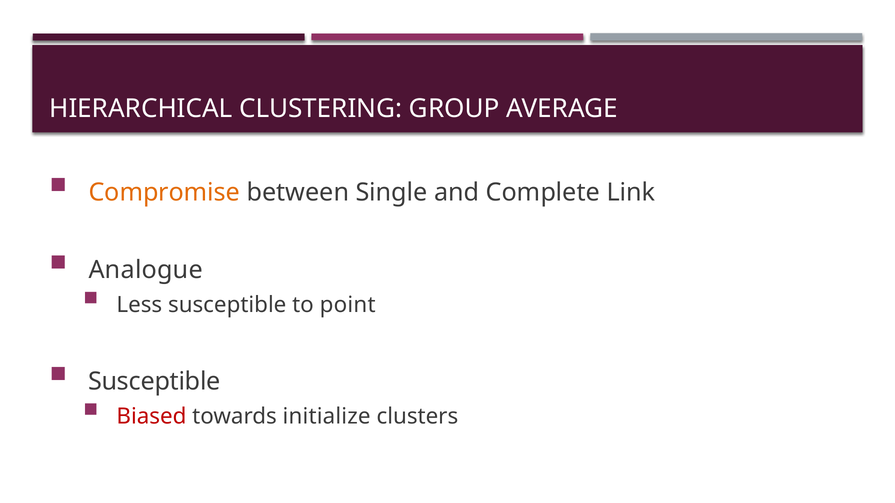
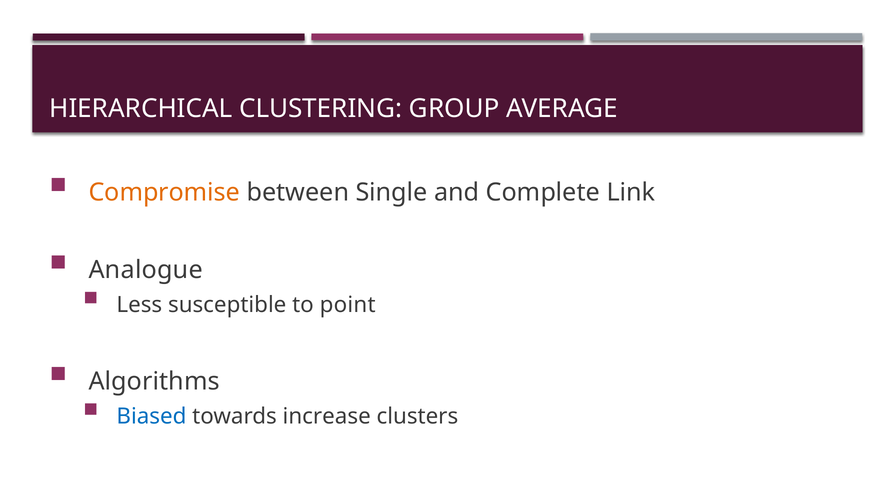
Susceptible at (154, 382): Susceptible -> Algorithms
Biased colour: red -> blue
initialize: initialize -> increase
